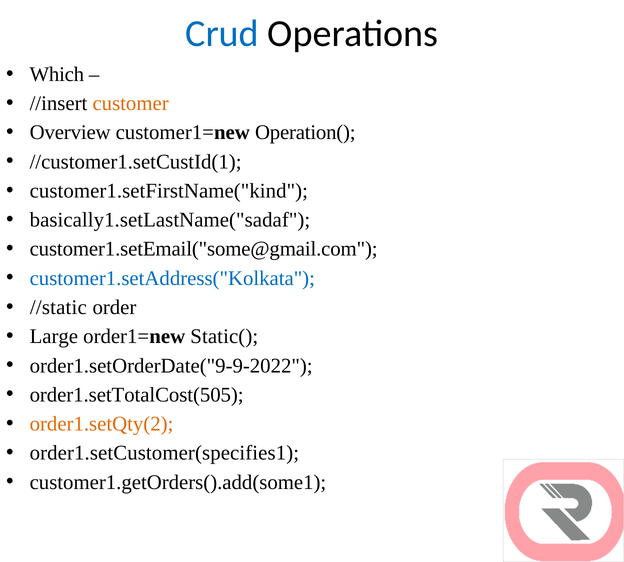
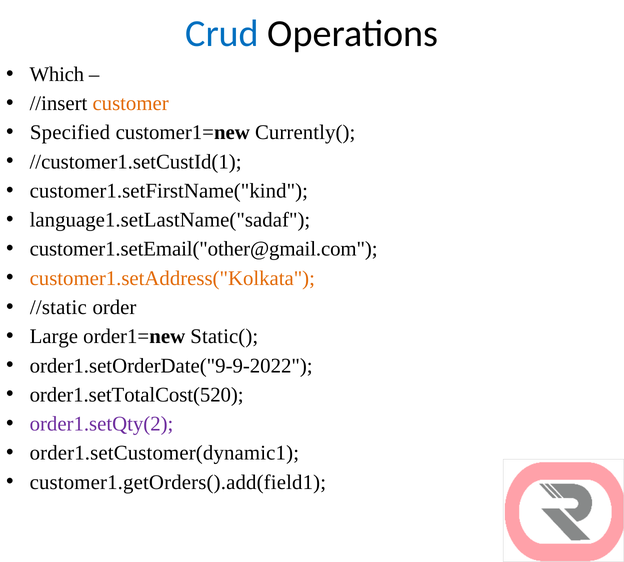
Overview: Overview -> Specified
Operation(: Operation( -> Currently(
basically1.setLastName("sadaf: basically1.setLastName("sadaf -> language1.setLastName("sadaf
customer1.setEmail("some@gmail.com: customer1.setEmail("some@gmail.com -> customer1.setEmail("other@gmail.com
customer1.setAddress("Kolkata colour: blue -> orange
order1.setTotalCost(505: order1.setTotalCost(505 -> order1.setTotalCost(520
order1.setQty(2 colour: orange -> purple
order1.setCustomer(specifies1: order1.setCustomer(specifies1 -> order1.setCustomer(dynamic1
customer1.getOrders().add(some1: customer1.getOrders().add(some1 -> customer1.getOrders().add(field1
